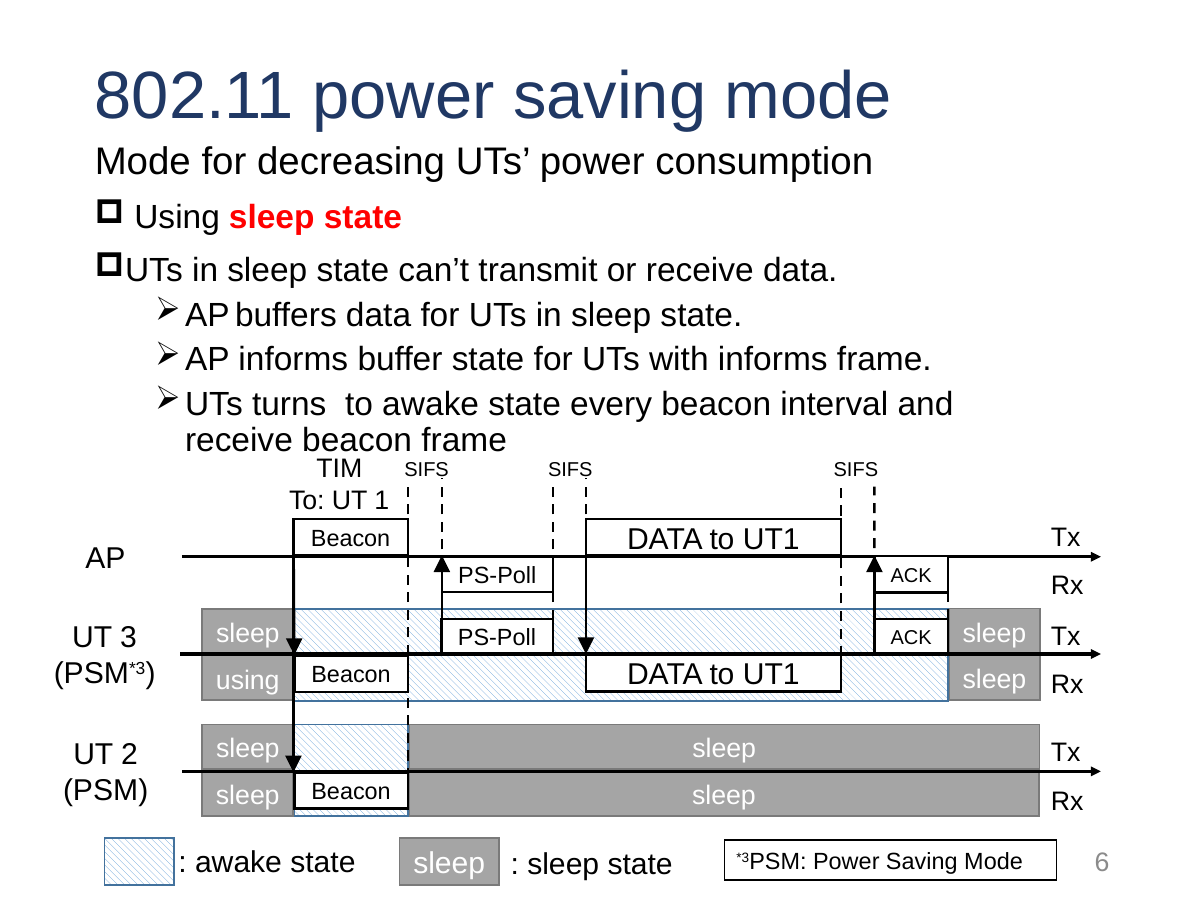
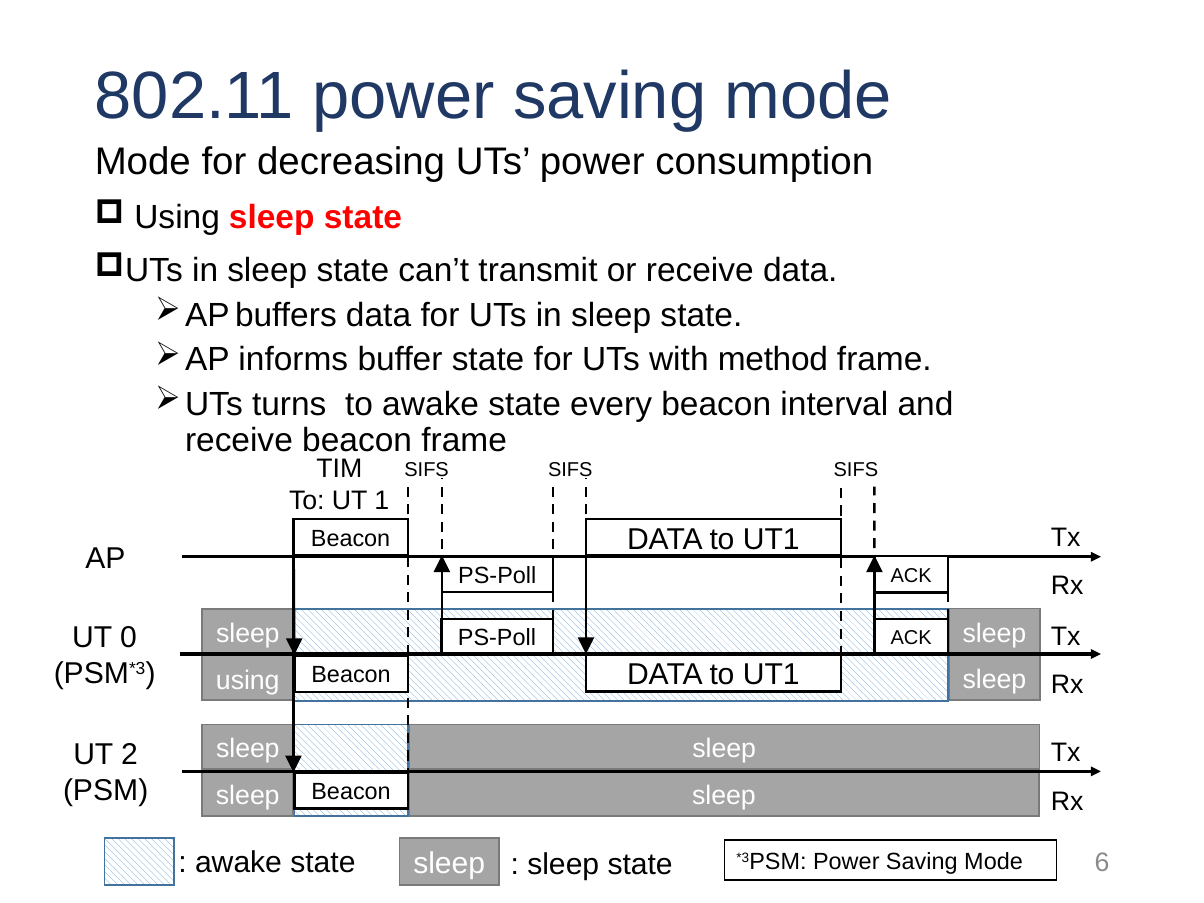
with informs: informs -> method
3: 3 -> 0
